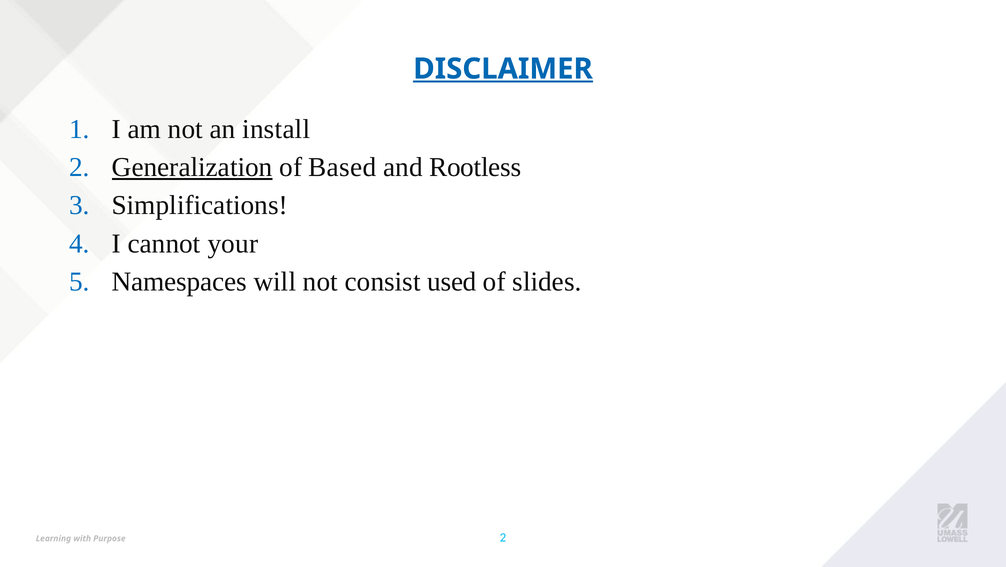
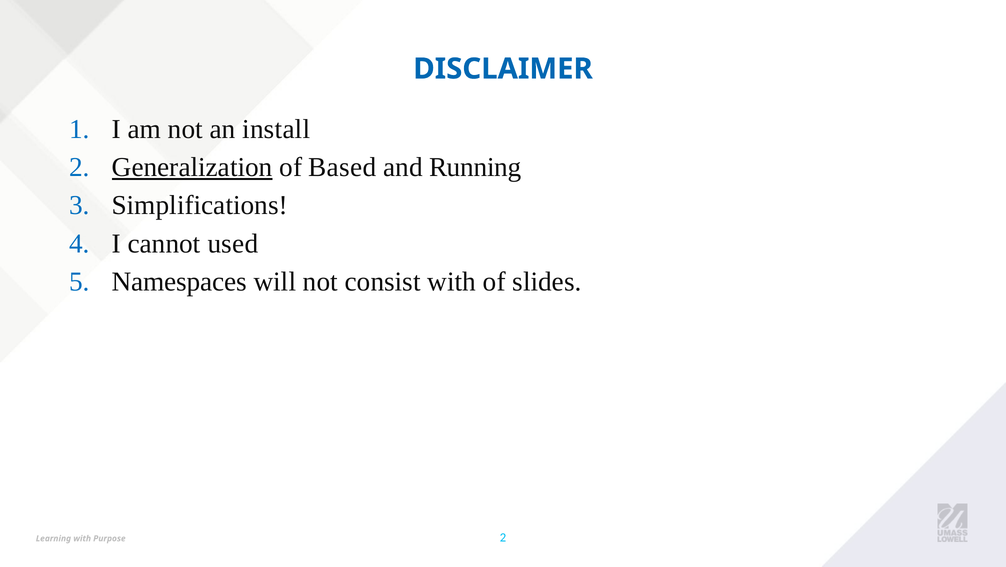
DISCLAIMER underline: present -> none
Rootless: Rootless -> Running
your: your -> used
consist used: used -> with
